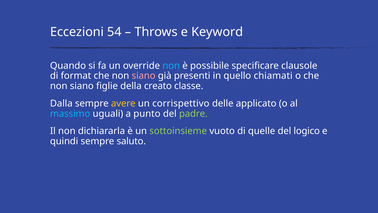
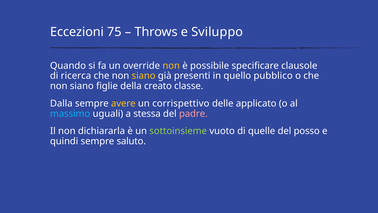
54: 54 -> 75
Keyword: Keyword -> Sviluppo
non at (171, 66) colour: light blue -> yellow
format: format -> ricerca
siano at (144, 76) colour: pink -> yellow
chiamati: chiamati -> pubblico
punto: punto -> stessa
padre colour: light green -> pink
logico: logico -> posso
